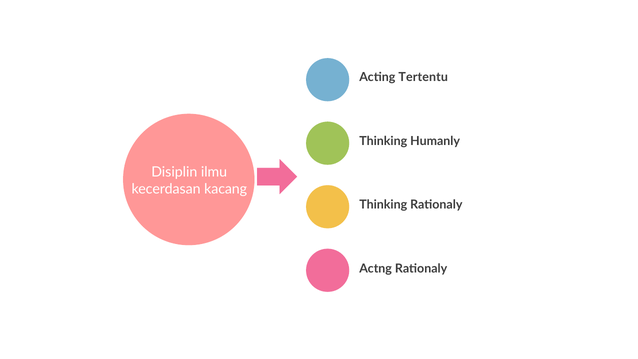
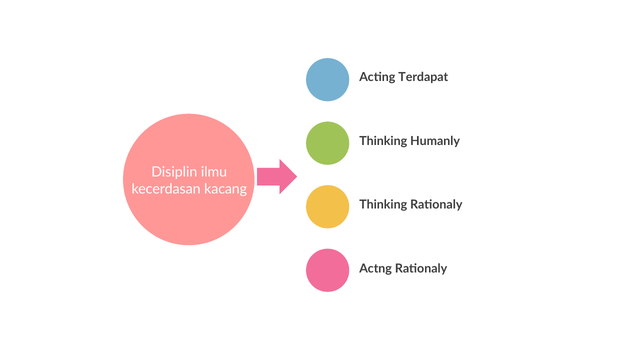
Tertentu: Tertentu -> Terdapat
